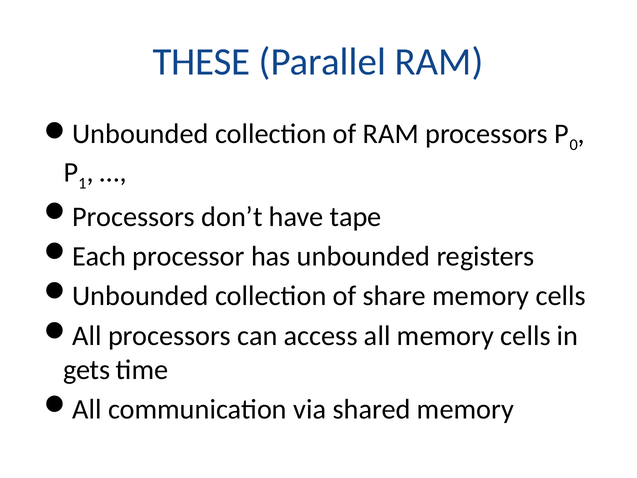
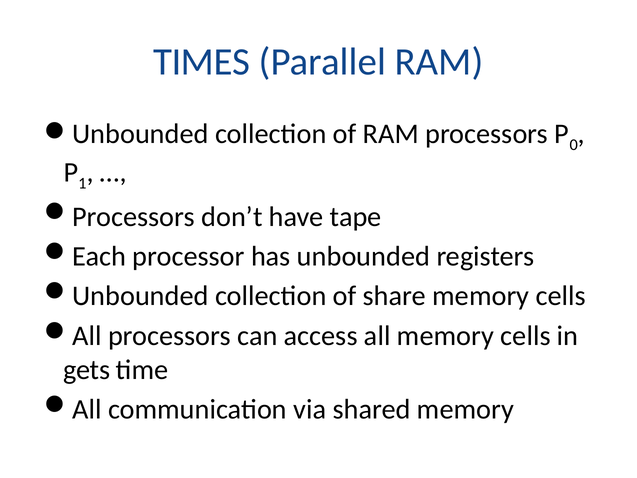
THESE: THESE -> TIMES
